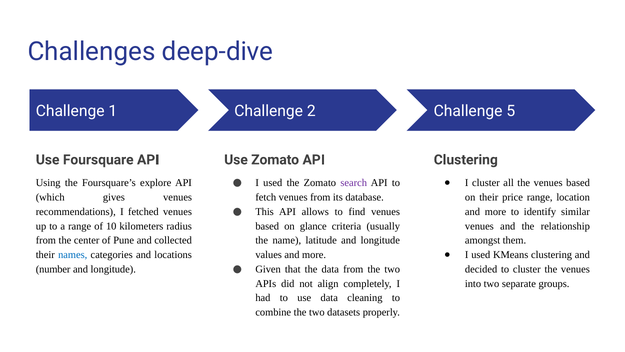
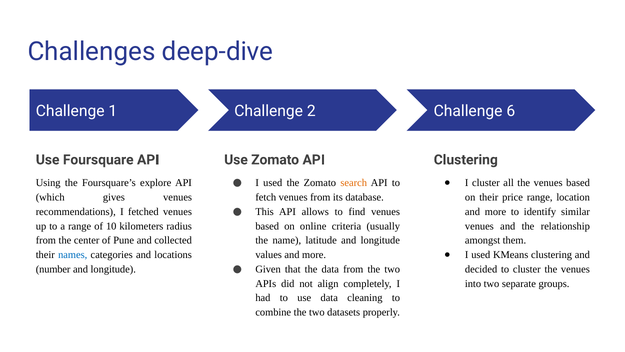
5: 5 -> 6
search colour: purple -> orange
glance: glance -> online
